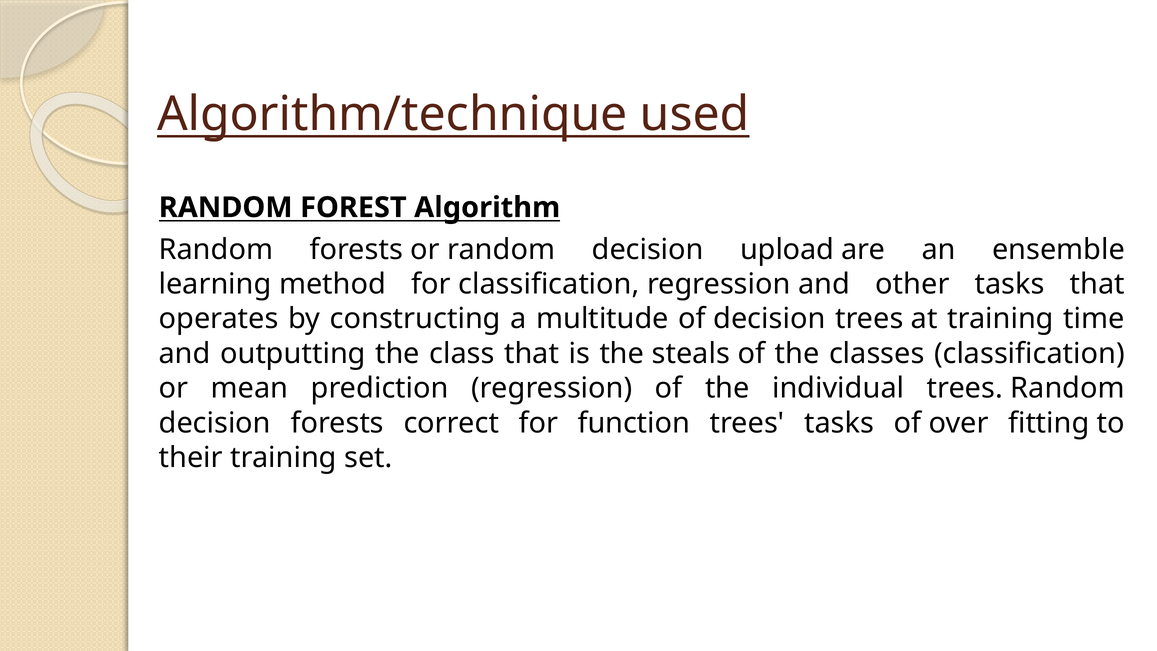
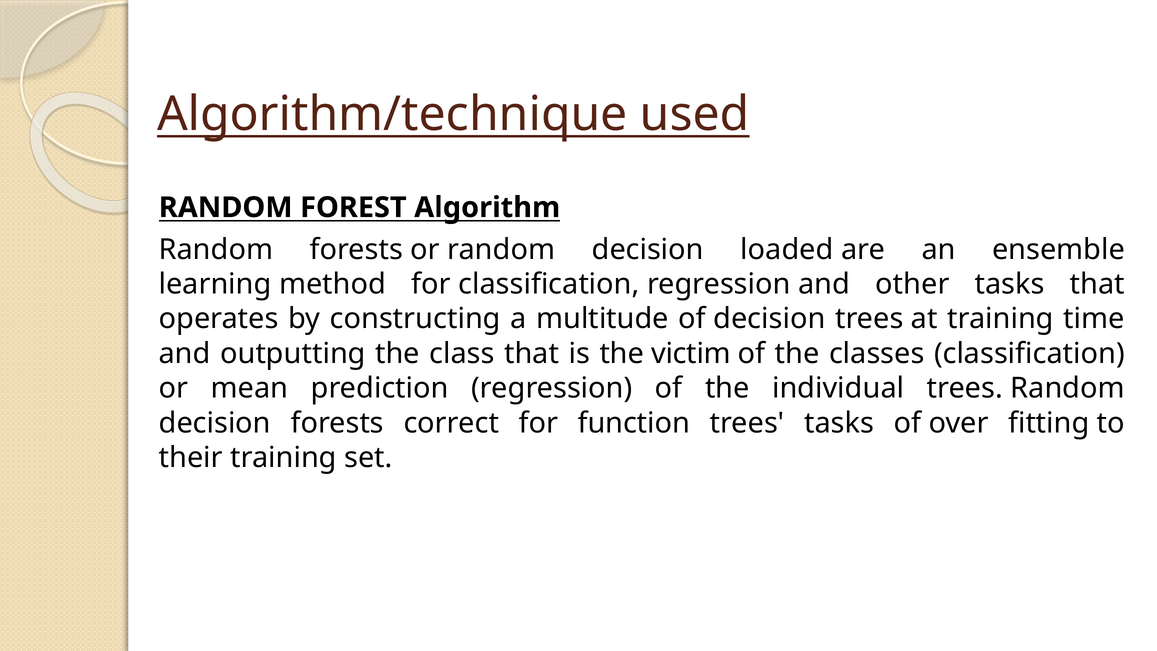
upload: upload -> loaded
steals: steals -> victim
